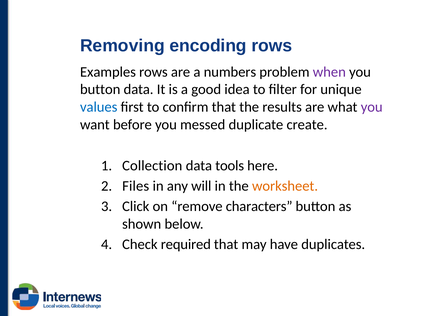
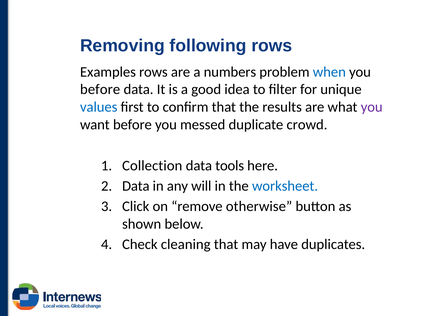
encoding: encoding -> following
when colour: purple -> blue
button at (100, 89): button -> before
create: create -> crowd
Files at (136, 186): Files -> Data
worksheet colour: orange -> blue
characters: characters -> otherwise
required: required -> cleaning
